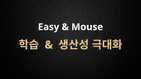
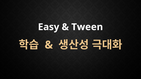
Mouse: Mouse -> Tween
